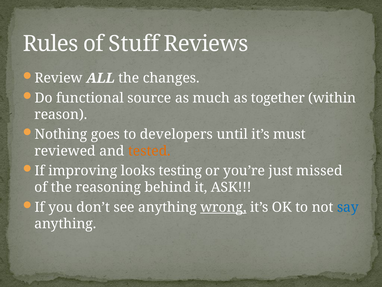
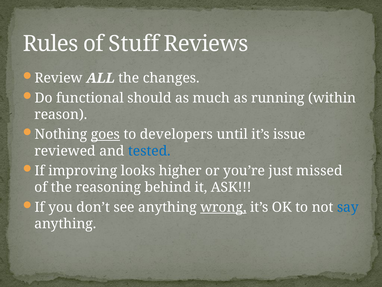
source: source -> should
together: together -> running
goes underline: none -> present
must: must -> issue
tested colour: orange -> blue
testing: testing -> higher
